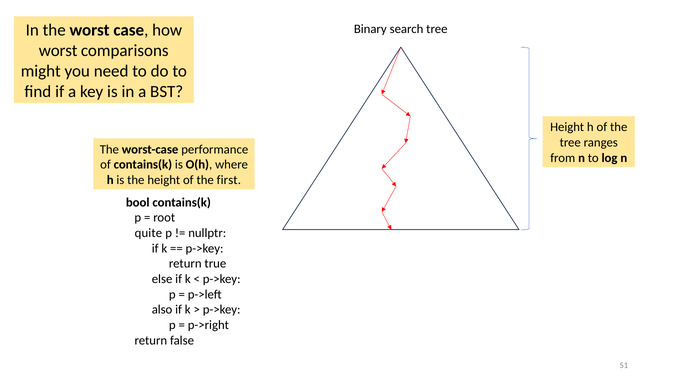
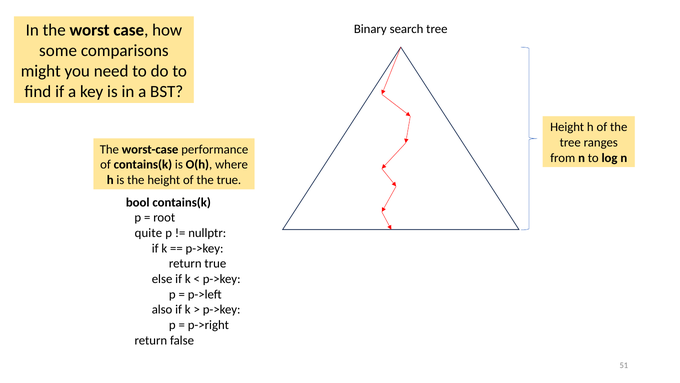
worst at (58, 51): worst -> some
the first: first -> true
